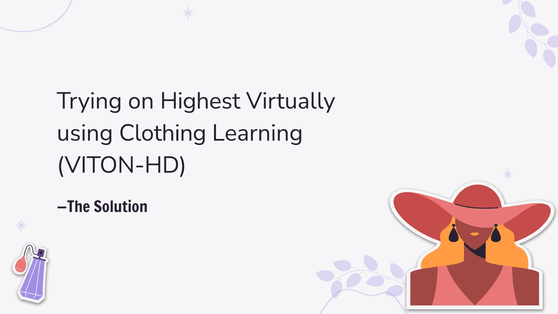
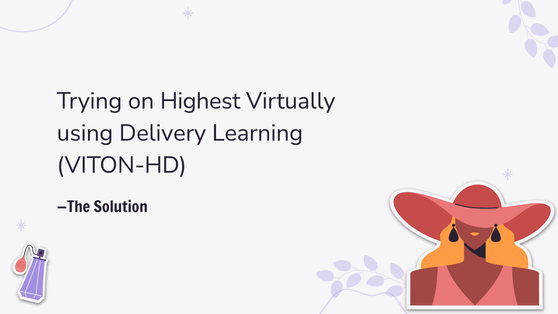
Clothing: Clothing -> Delivery
